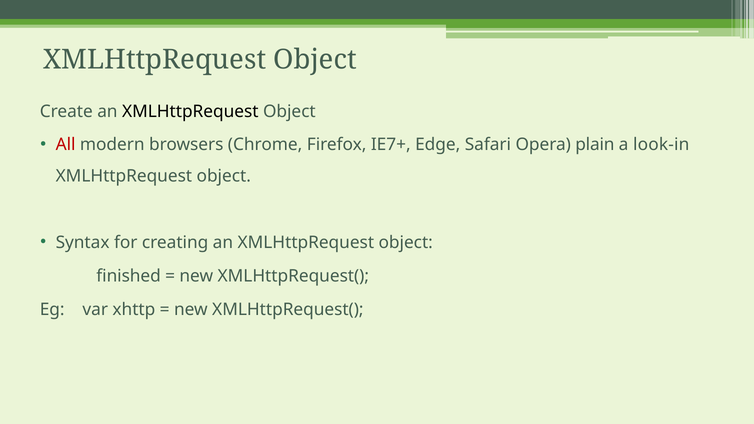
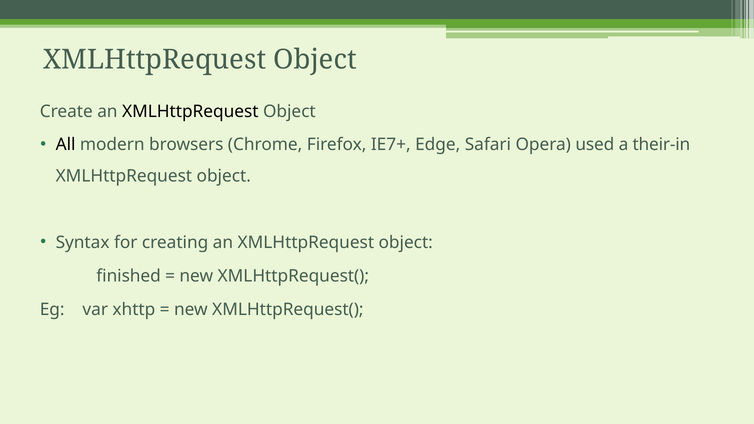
All colour: red -> black
plain: plain -> used
look-in: look-in -> their-in
